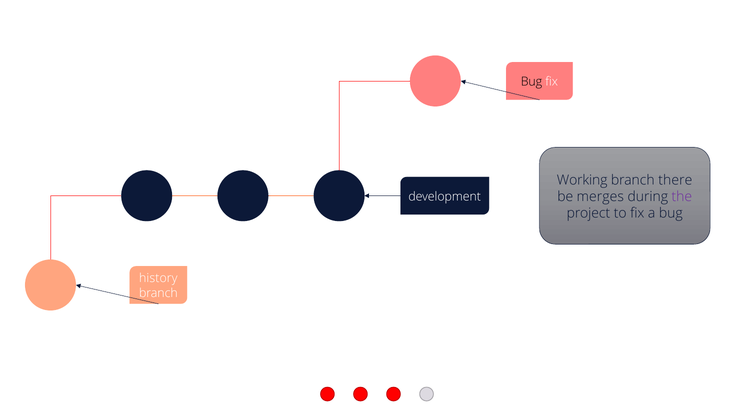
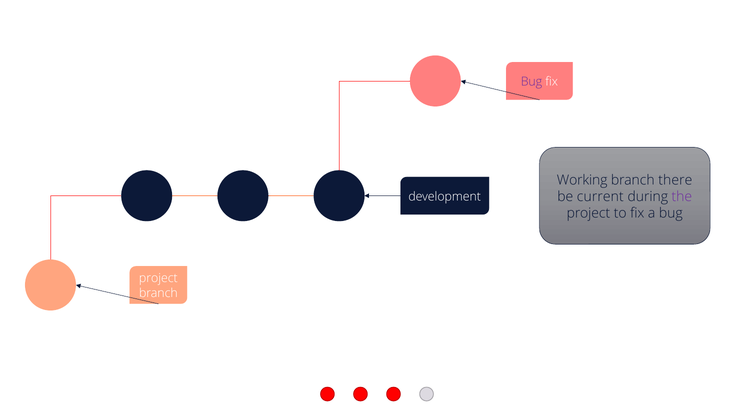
Bug at (531, 82) colour: black -> purple
merges: merges -> current
history at (158, 278): history -> project
